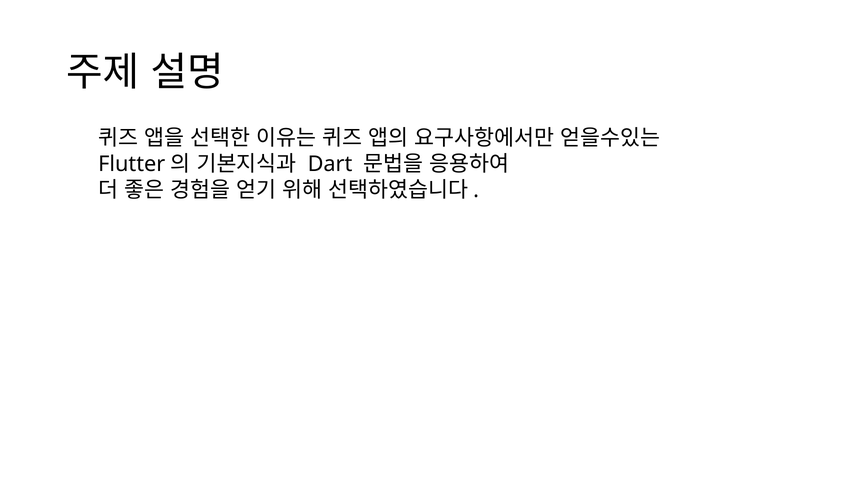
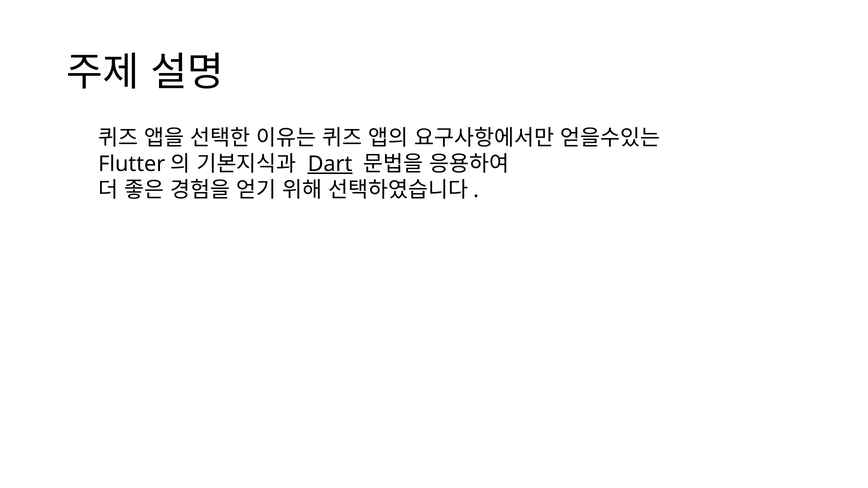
Dart underline: none -> present
